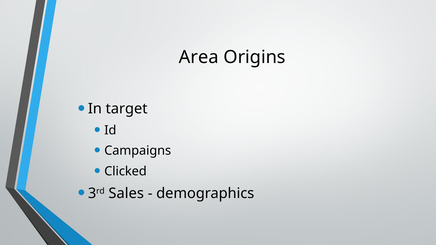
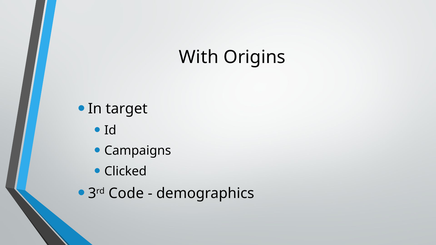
Area: Area -> With
Sales: Sales -> Code
